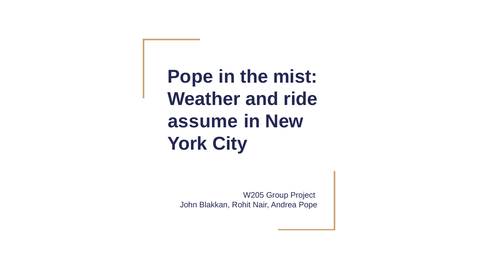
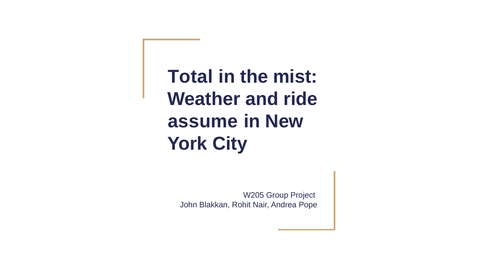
Pope at (190, 77): Pope -> Total
